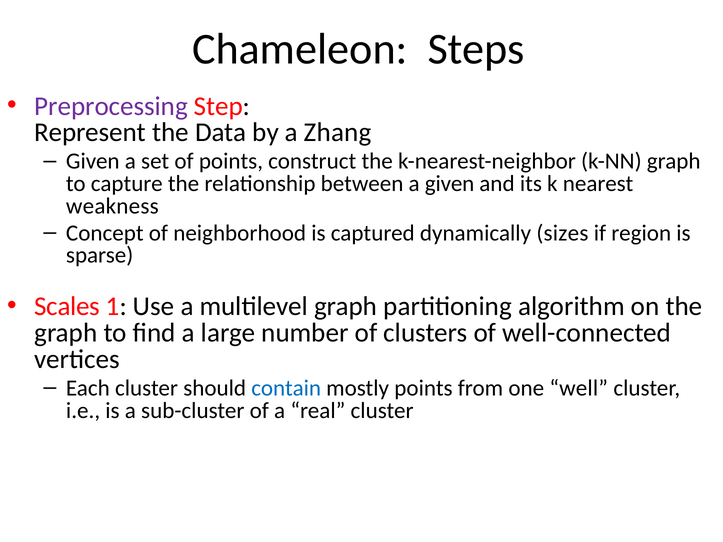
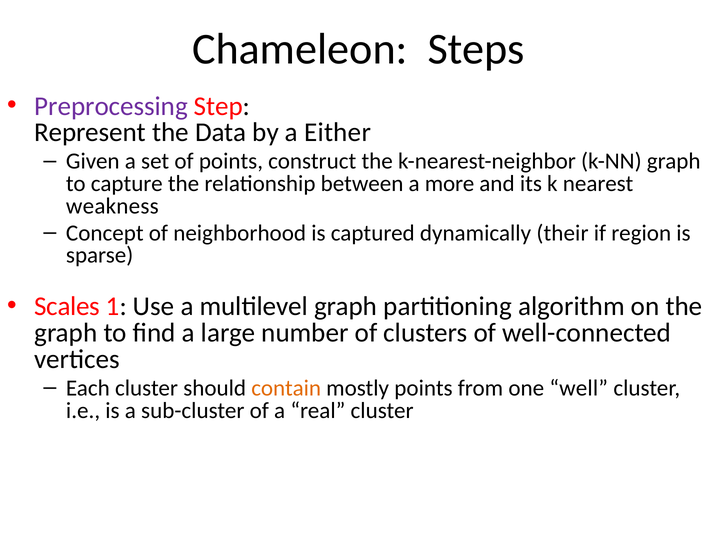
Zhang: Zhang -> Either
a given: given -> more
sizes: sizes -> their
contain colour: blue -> orange
